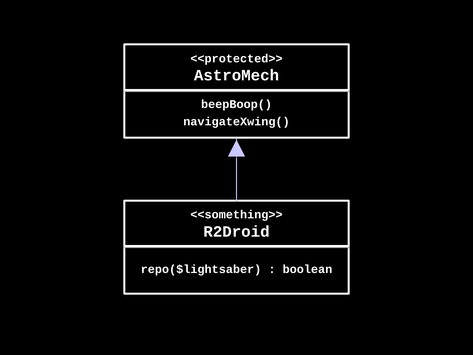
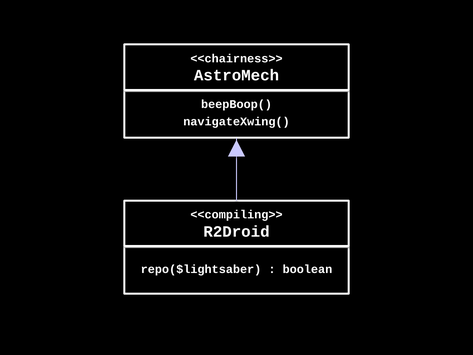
<<protected>>: <<protected>> -> <<chairness>>
<<something>>: <<something>> -> <<compiling>>
